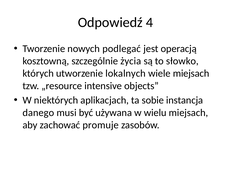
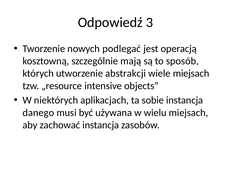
4: 4 -> 3
życia: życia -> mają
słowko: słowko -> sposób
lokalnych: lokalnych -> abstrakcji
zachować promuje: promuje -> instancja
